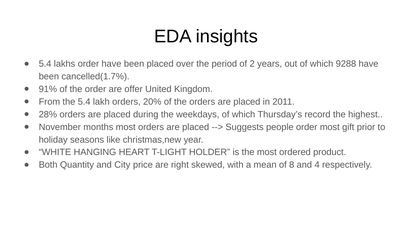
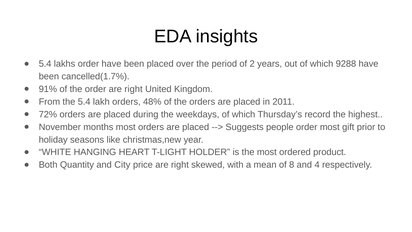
order are offer: offer -> right
20%: 20% -> 48%
28%: 28% -> 72%
